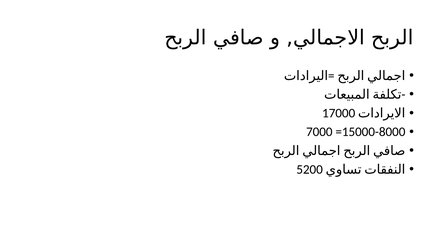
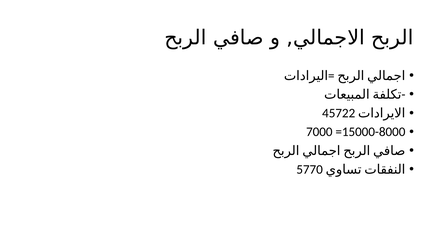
17000: 17000 -> 45722
5200: 5200 -> 5770
